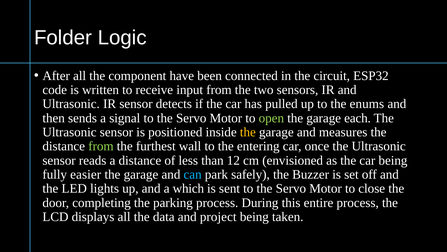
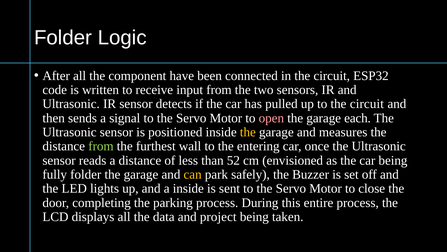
to the enums: enums -> circuit
open colour: light green -> pink
12: 12 -> 52
fully easier: easier -> folder
can colour: light blue -> yellow
a which: which -> inside
